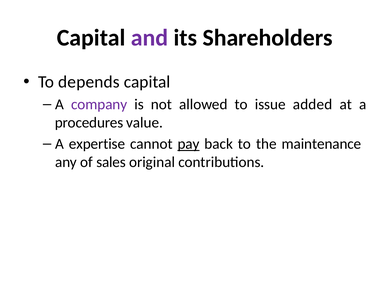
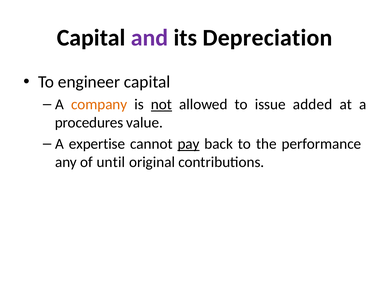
Shareholders: Shareholders -> Depreciation
depends: depends -> engineer
company colour: purple -> orange
not underline: none -> present
maintenance: maintenance -> performance
sales: sales -> until
